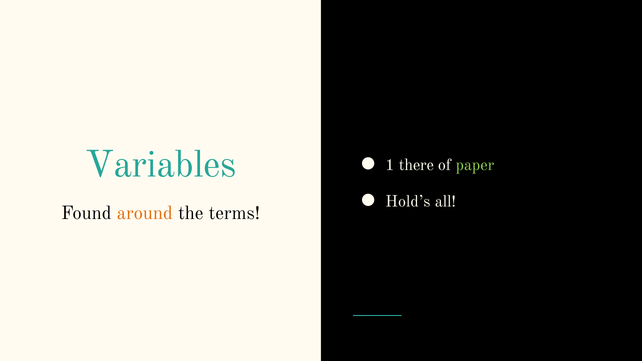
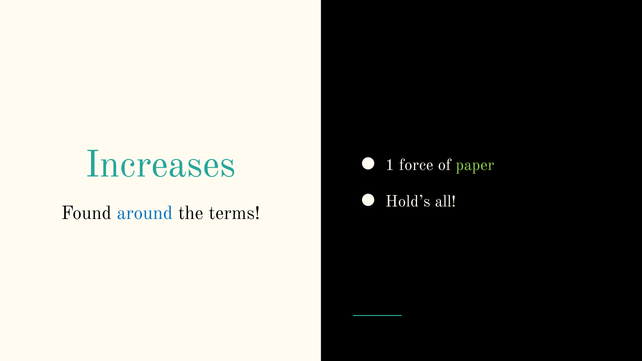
Variables: Variables -> Increases
there: there -> force
around colour: orange -> blue
